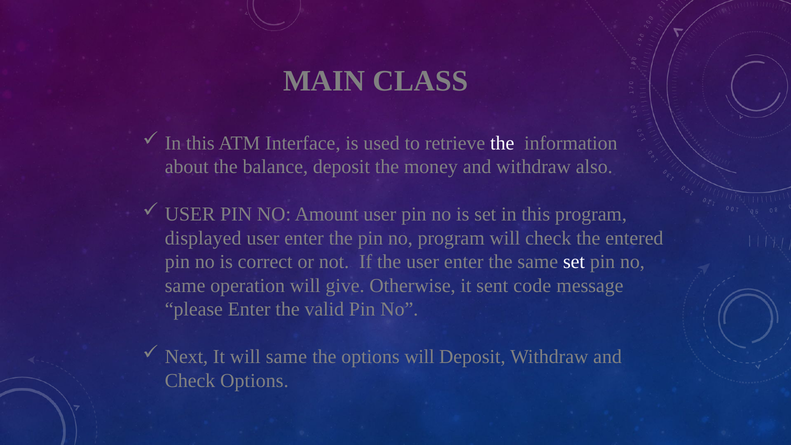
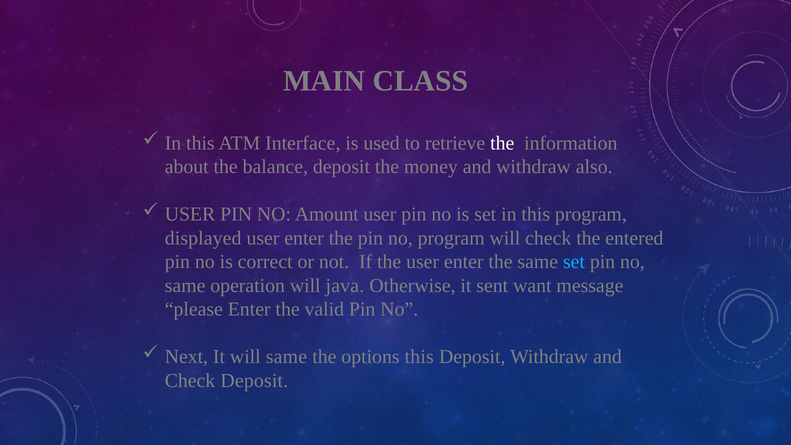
set at (574, 262) colour: white -> light blue
give: give -> java
code: code -> want
options will: will -> this
Check Options: Options -> Deposit
